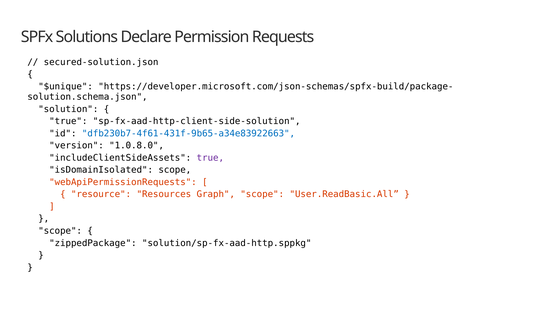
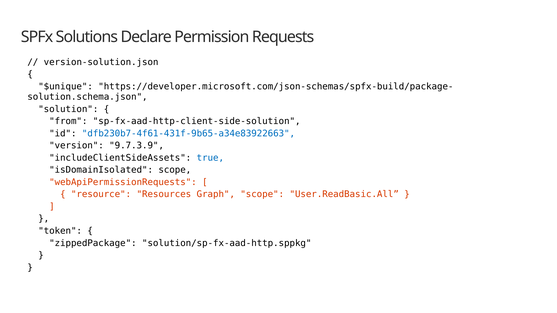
secured-solution.json: secured-solution.json -> version-solution.json
true at (68, 121): true -> from
1.0.8.0: 1.0.8.0 -> 9.7.3.9
true at (210, 158) colour: purple -> blue
scope at (60, 231): scope -> token
